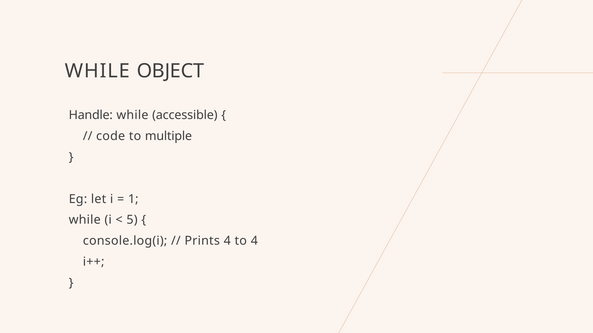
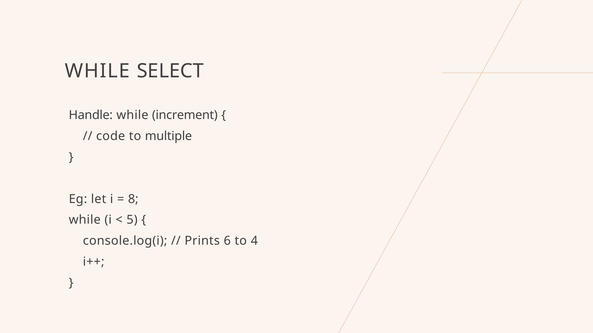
OBJECT: OBJECT -> SELECT
accessible: accessible -> increment
1: 1 -> 8
Prints 4: 4 -> 6
